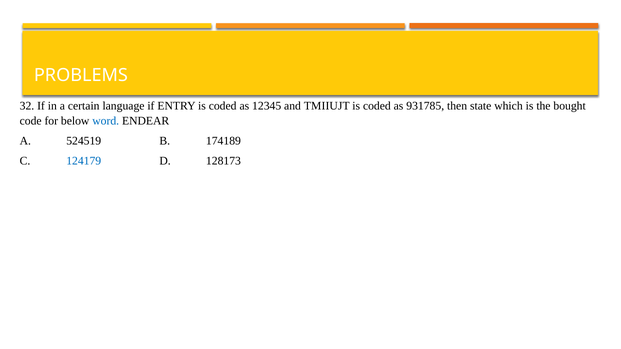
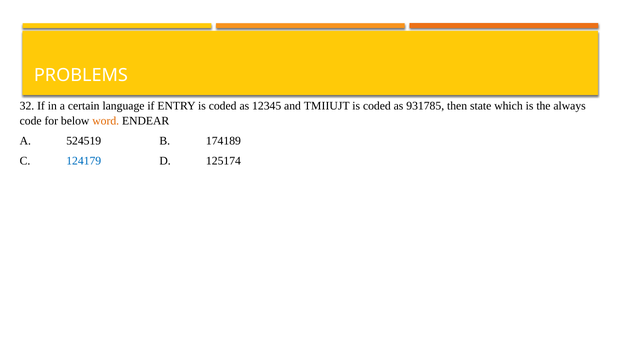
bought: bought -> always
word colour: blue -> orange
128173: 128173 -> 125174
